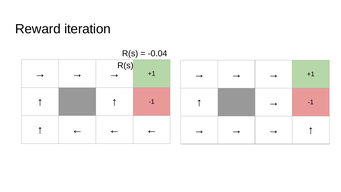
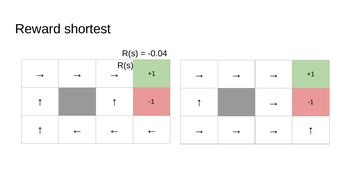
iteration: iteration -> shortest
